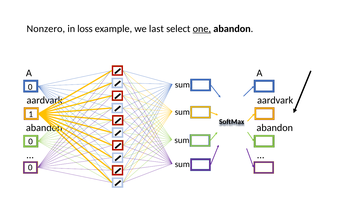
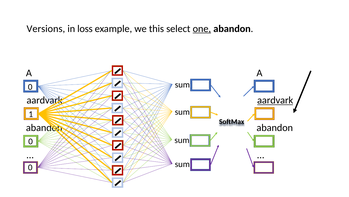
Nonzero: Nonzero -> Versions
last: last -> this
aardvark at (275, 100) underline: none -> present
